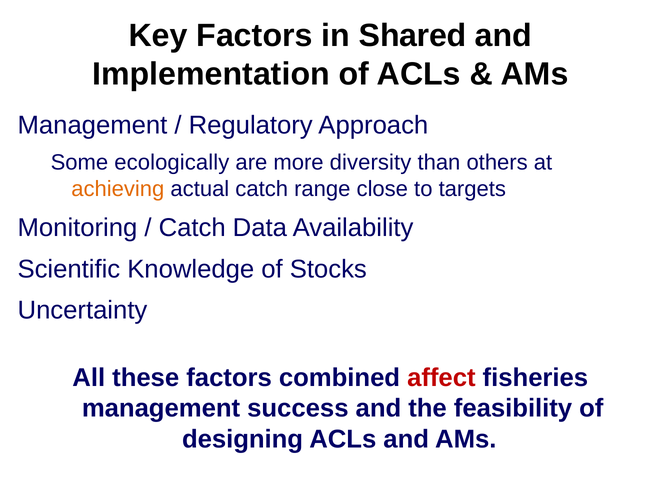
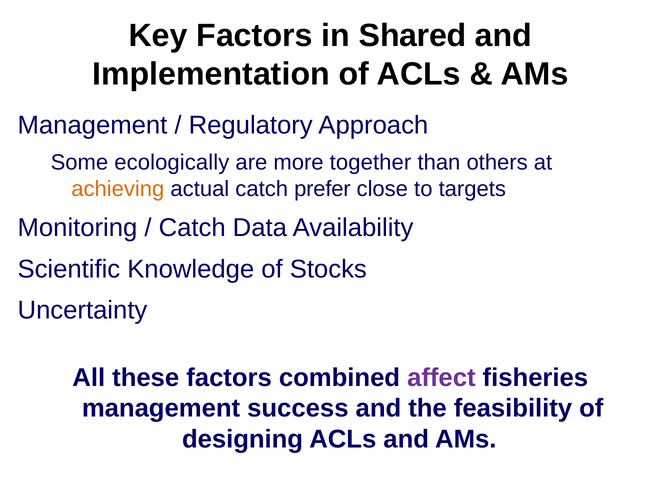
diversity: diversity -> together
range: range -> prefer
affect colour: red -> purple
